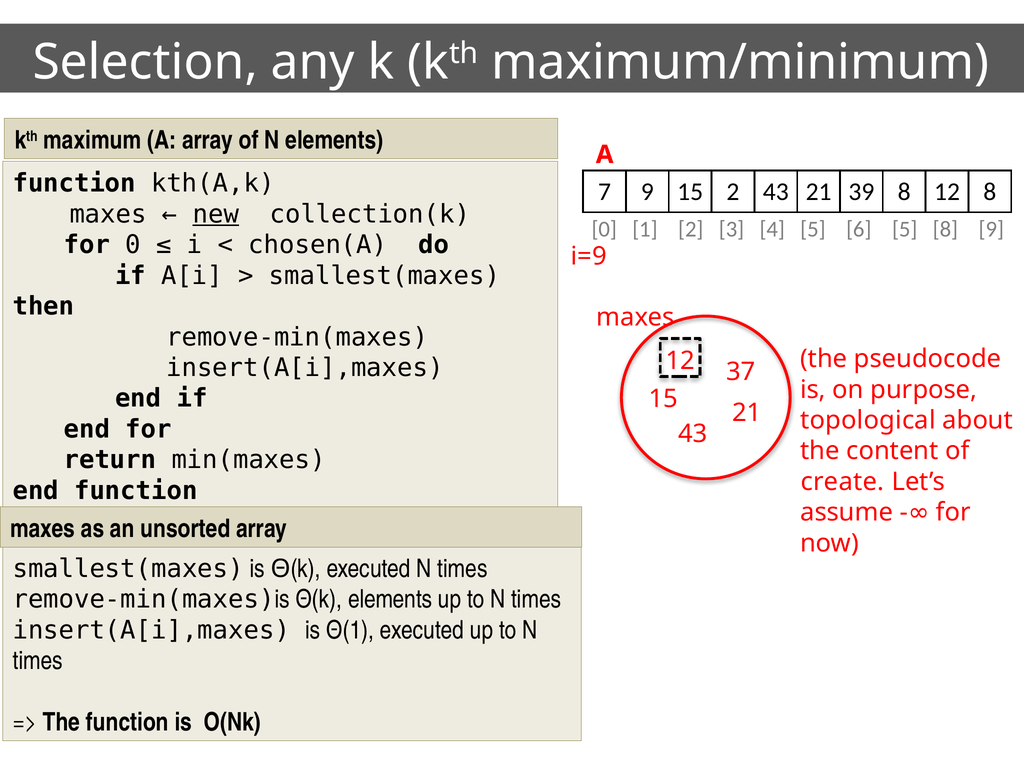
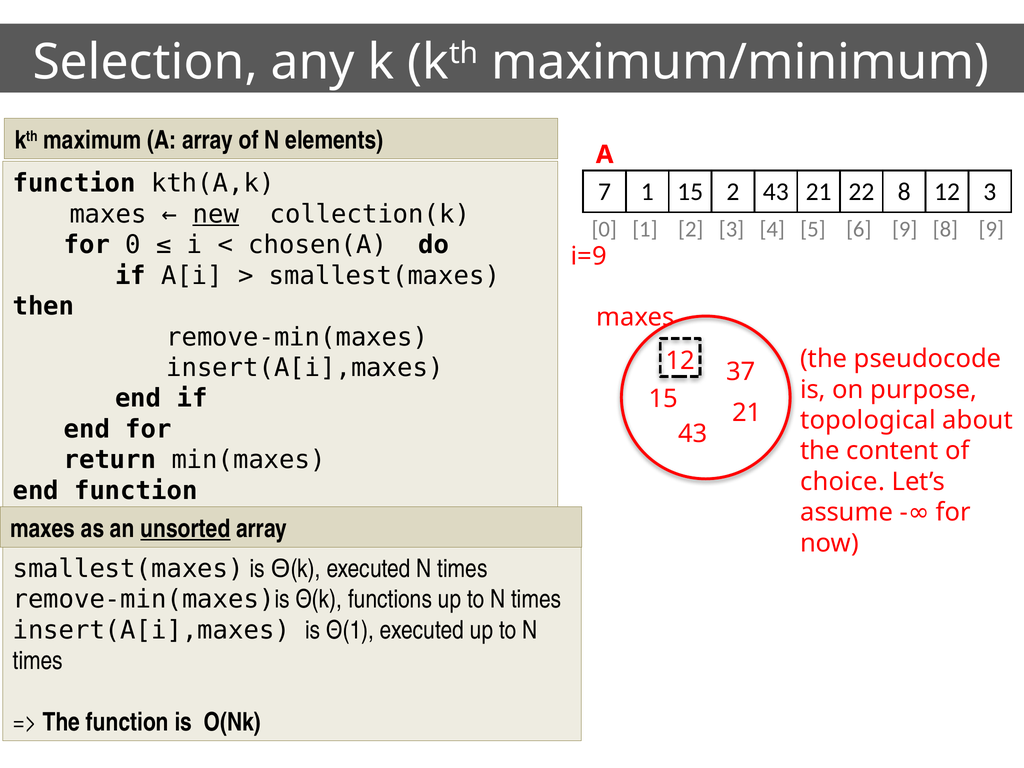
7 9: 9 -> 1
39: 39 -> 22
12 8: 8 -> 3
6 5: 5 -> 9
create: create -> choice
unsorted underline: none -> present
Θ(k elements: elements -> functions
